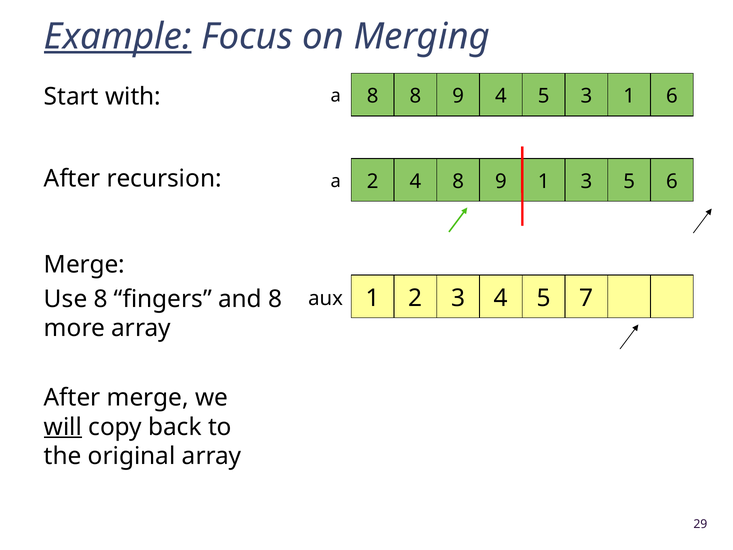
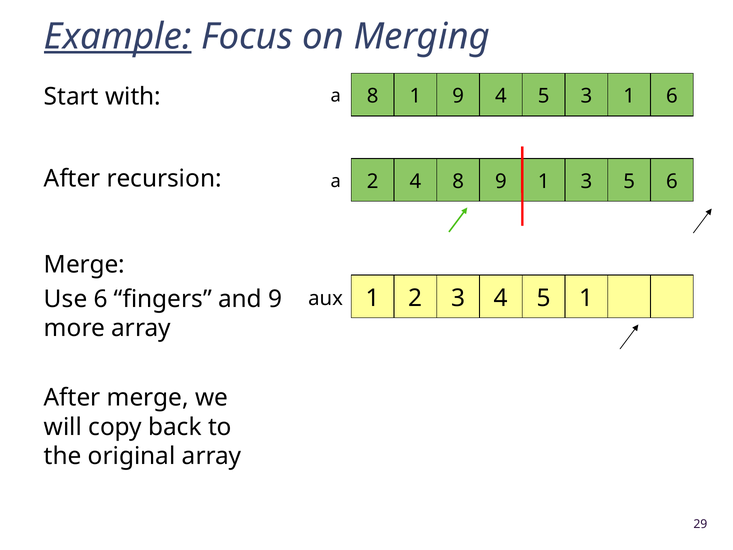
8 8: 8 -> 1
5 7: 7 -> 1
Use 8: 8 -> 6
and 8: 8 -> 9
will underline: present -> none
